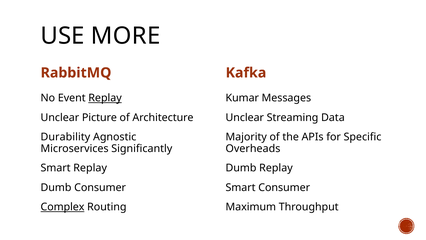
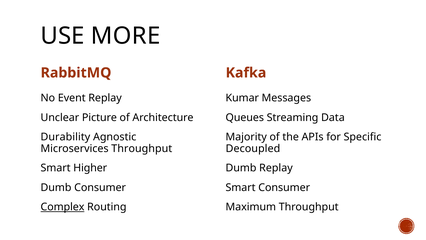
Replay at (105, 98) underline: present -> none
Unclear at (245, 117): Unclear -> Queues
Microservices Significantly: Significantly -> Throughput
Overheads: Overheads -> Decoupled
Smart Replay: Replay -> Higher
